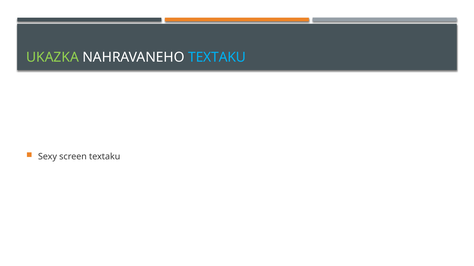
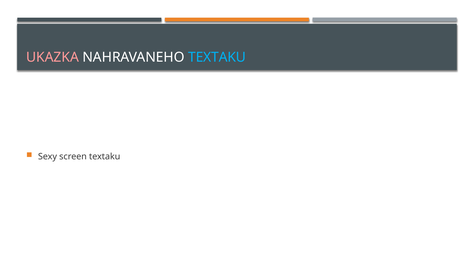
UKAZKA colour: light green -> pink
